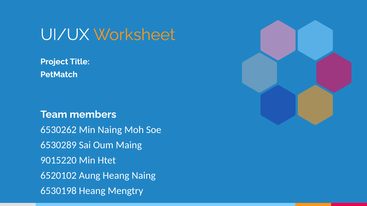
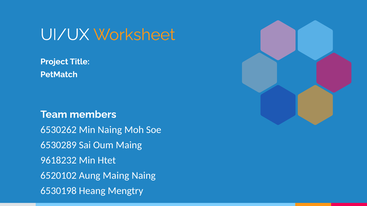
9015220: 9015220 -> 9618232
Aung Heang: Heang -> Maing
